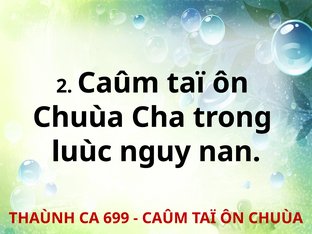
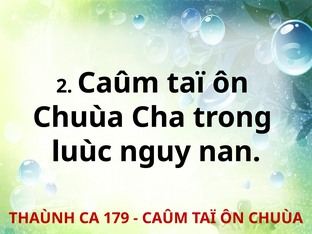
699: 699 -> 179
